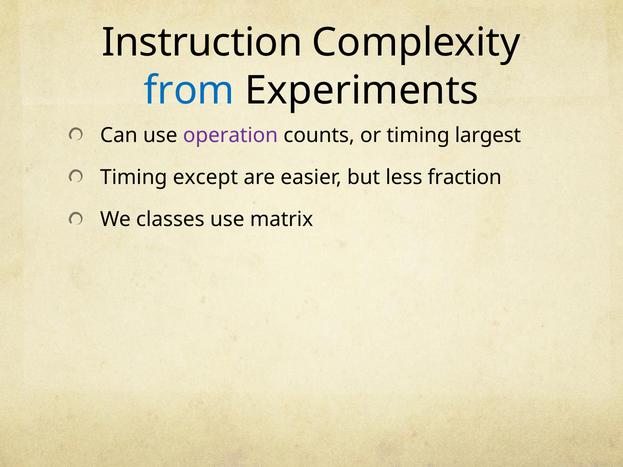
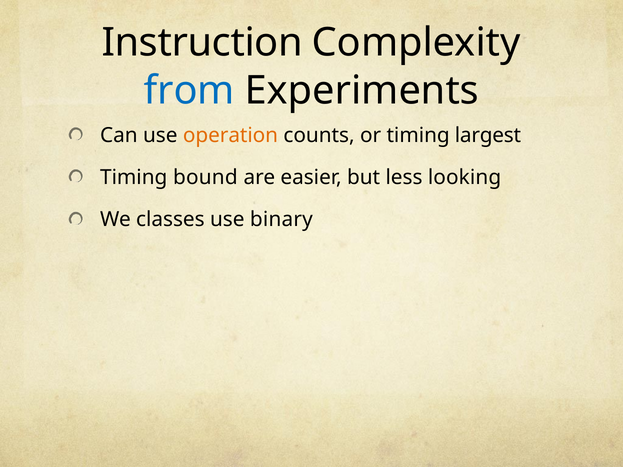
operation colour: purple -> orange
except: except -> bound
fraction: fraction -> looking
matrix: matrix -> binary
